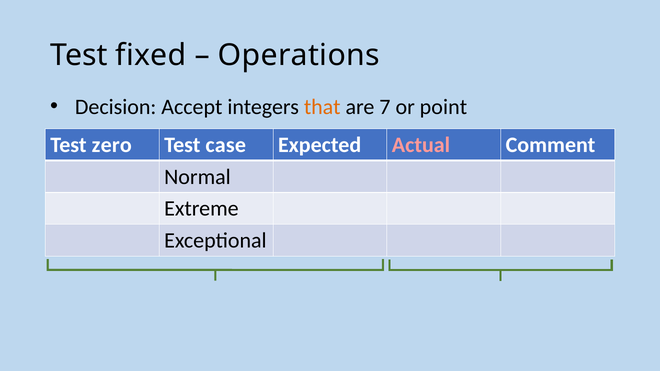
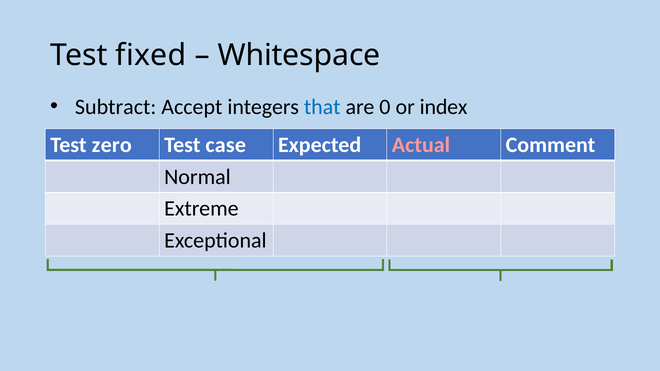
Operations: Operations -> Whitespace
Decision: Decision -> Subtract
that colour: orange -> blue
7: 7 -> 0
point: point -> index
